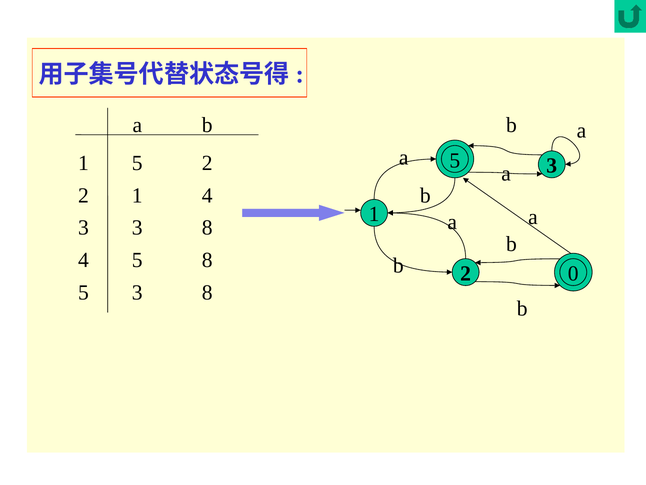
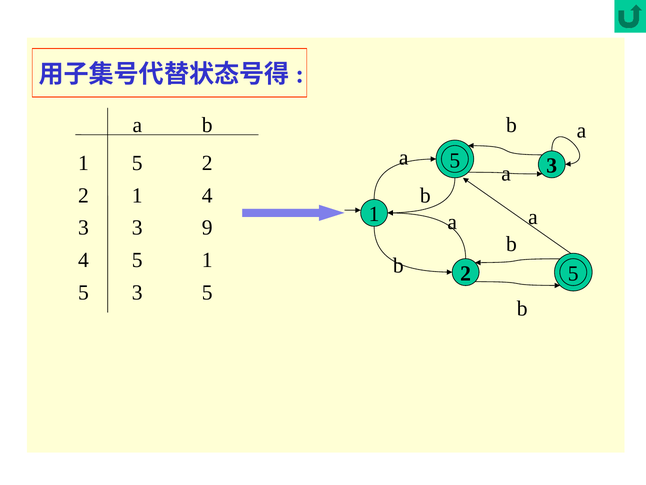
8 at (207, 228): 8 -> 9
8 at (207, 260): 8 -> 1
2 0: 0 -> 5
8 at (207, 292): 8 -> 5
